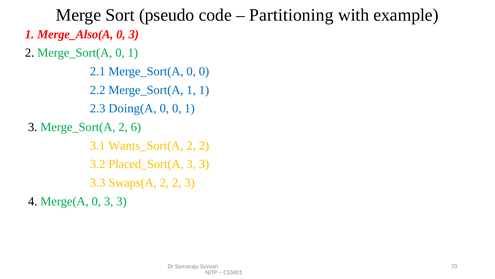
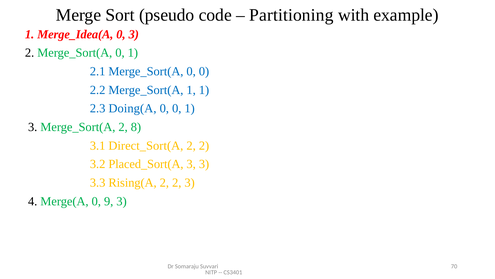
Merge_Also(A: Merge_Also(A -> Merge_Idea(A
6: 6 -> 8
Wants_Sort(A: Wants_Sort(A -> Direct_Sort(A
Swaps(A: Swaps(A -> Rising(A
Merge(A 0 3: 3 -> 9
